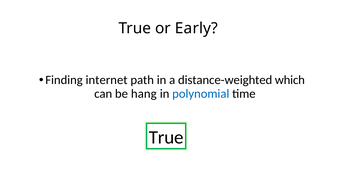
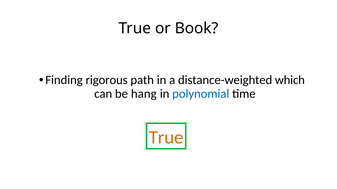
Early: Early -> Book
internet: internet -> rigorous
True at (166, 138) colour: black -> orange
